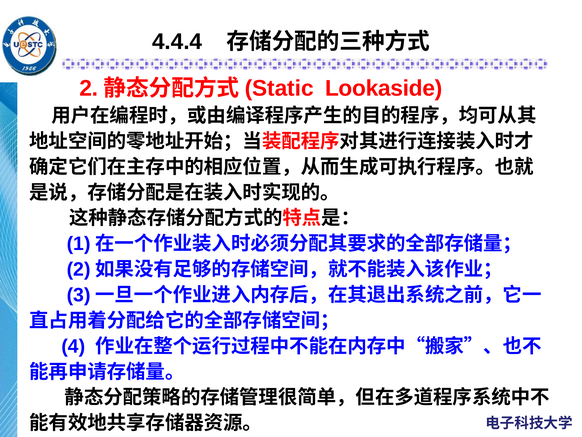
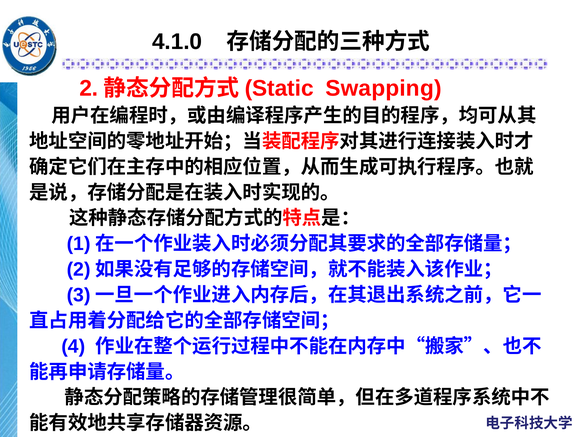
4.4.4: 4.4.4 -> 4.1.0
Lookaside: Lookaside -> Swapping
